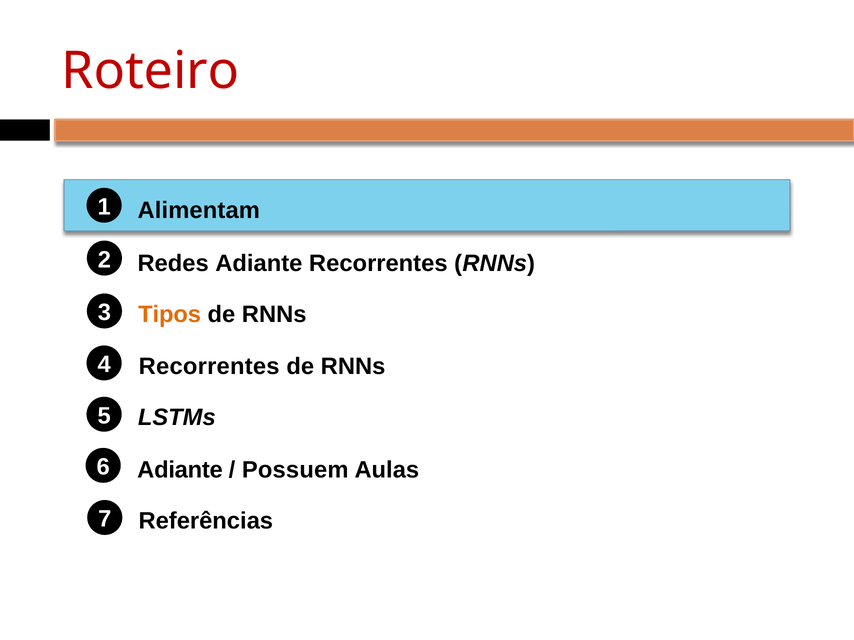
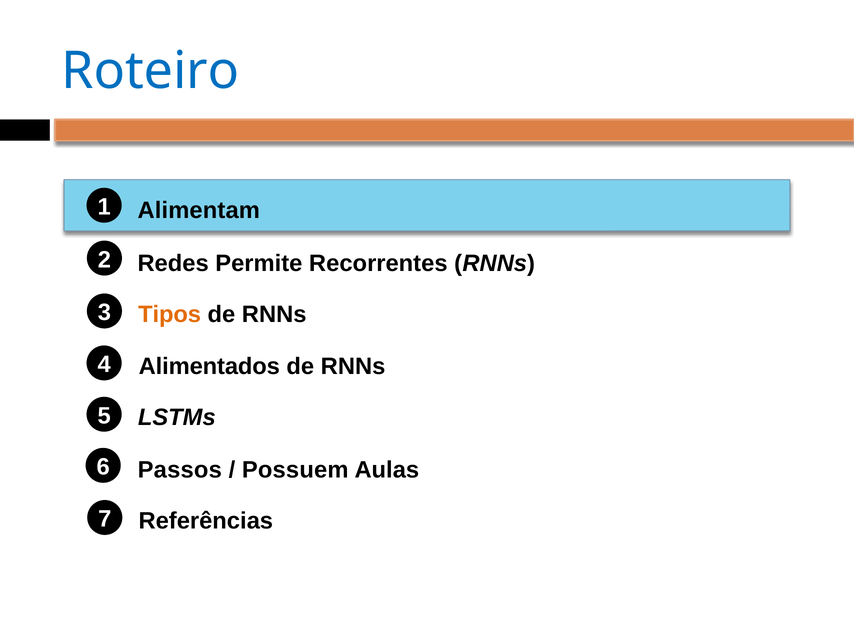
Roteiro colour: red -> blue
Adiante at (259, 263): Adiante -> Permite
Recorrentes at (209, 367): Recorrentes -> Alimentados
Adiante at (180, 470): Adiante -> Passos
